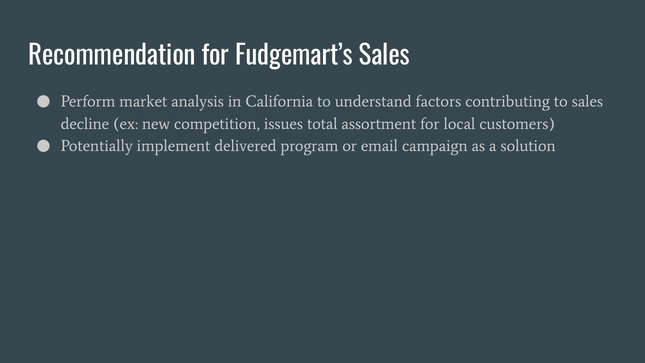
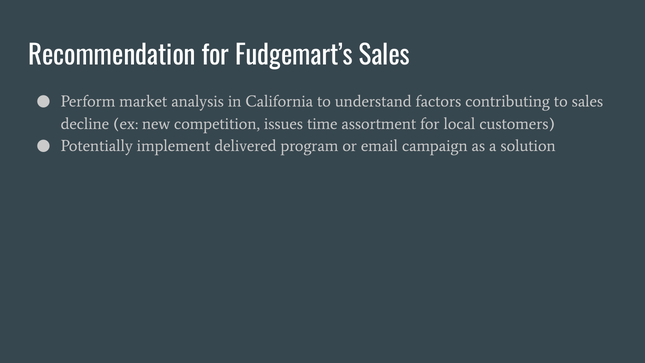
total: total -> time
